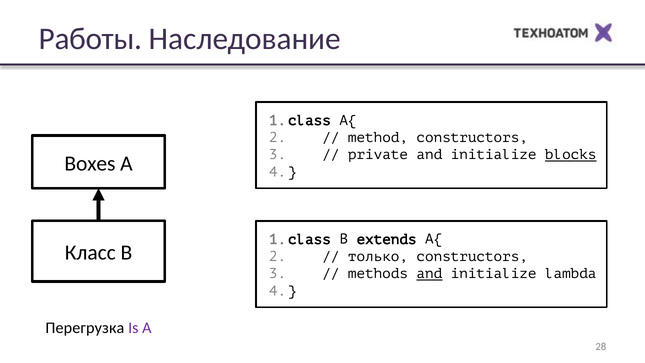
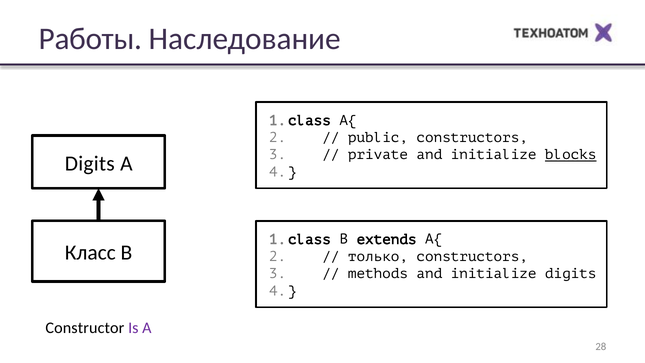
method: method -> public
Boxes at (90, 163): Boxes -> Digits
and at (429, 274) underline: present -> none
initialize lambda: lambda -> digits
Перегрузка: Перегрузка -> Constructor
